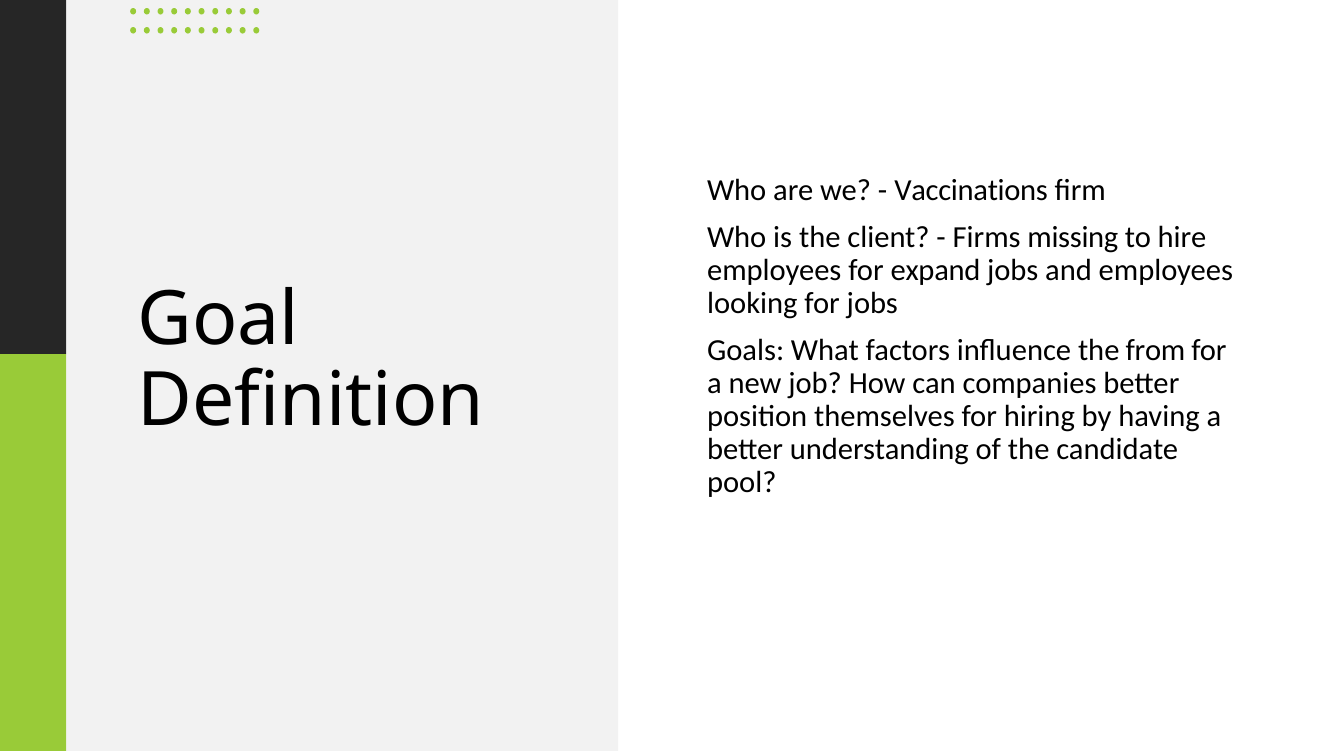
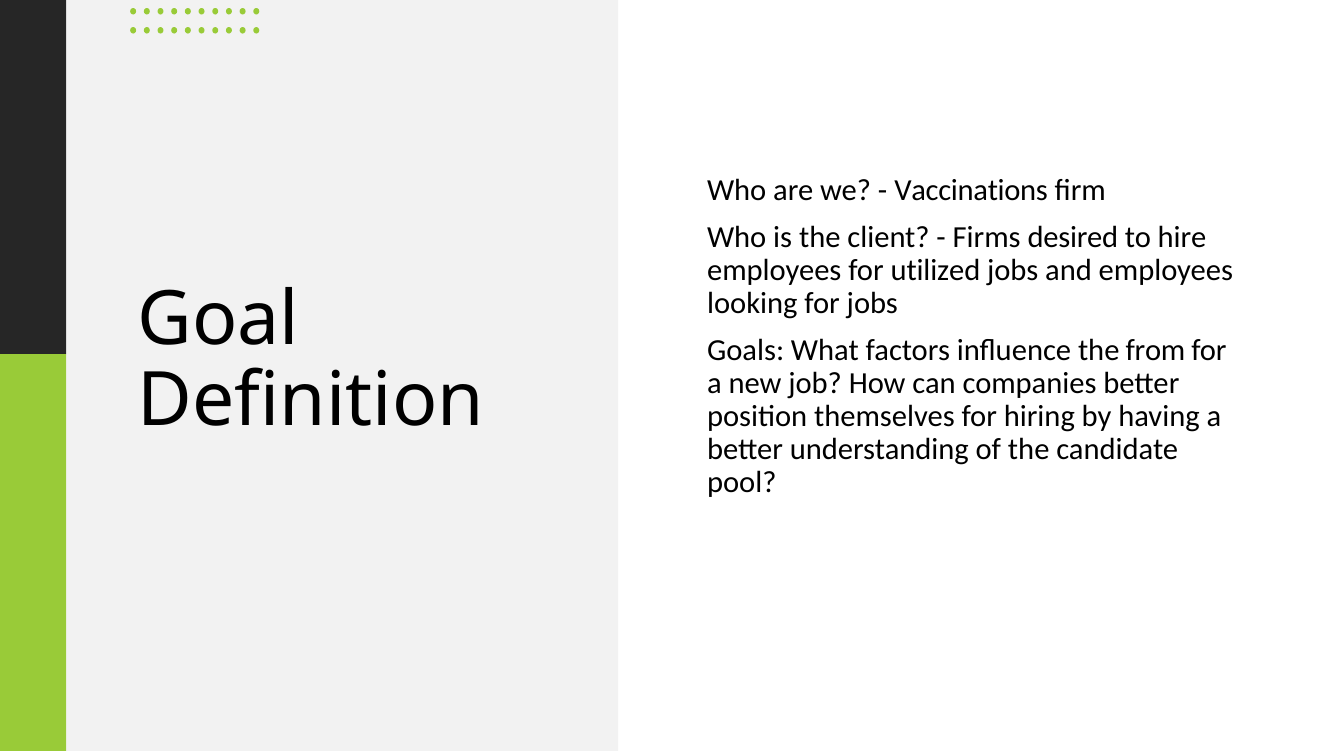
missing: missing -> desired
expand: expand -> utilized
